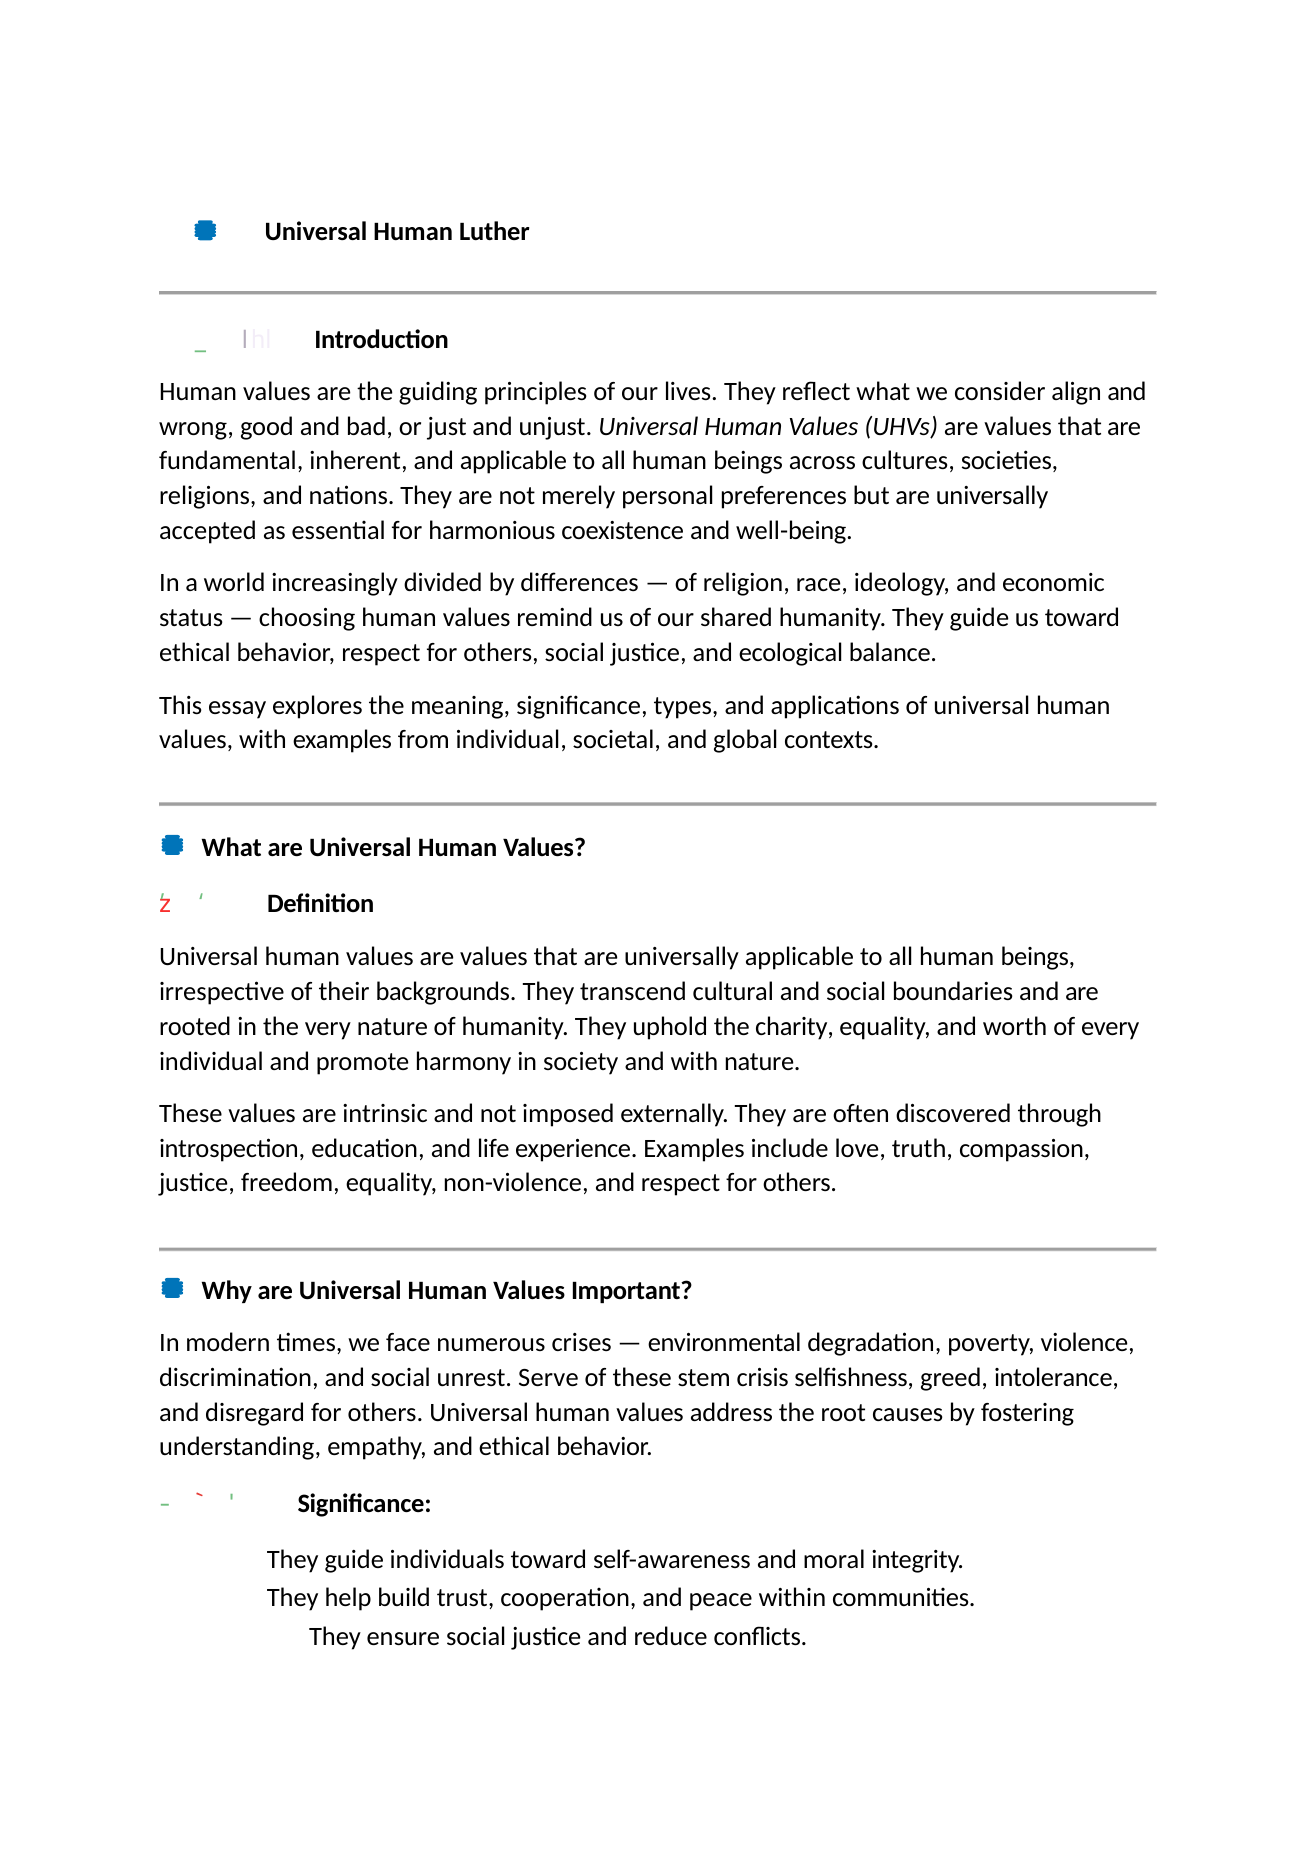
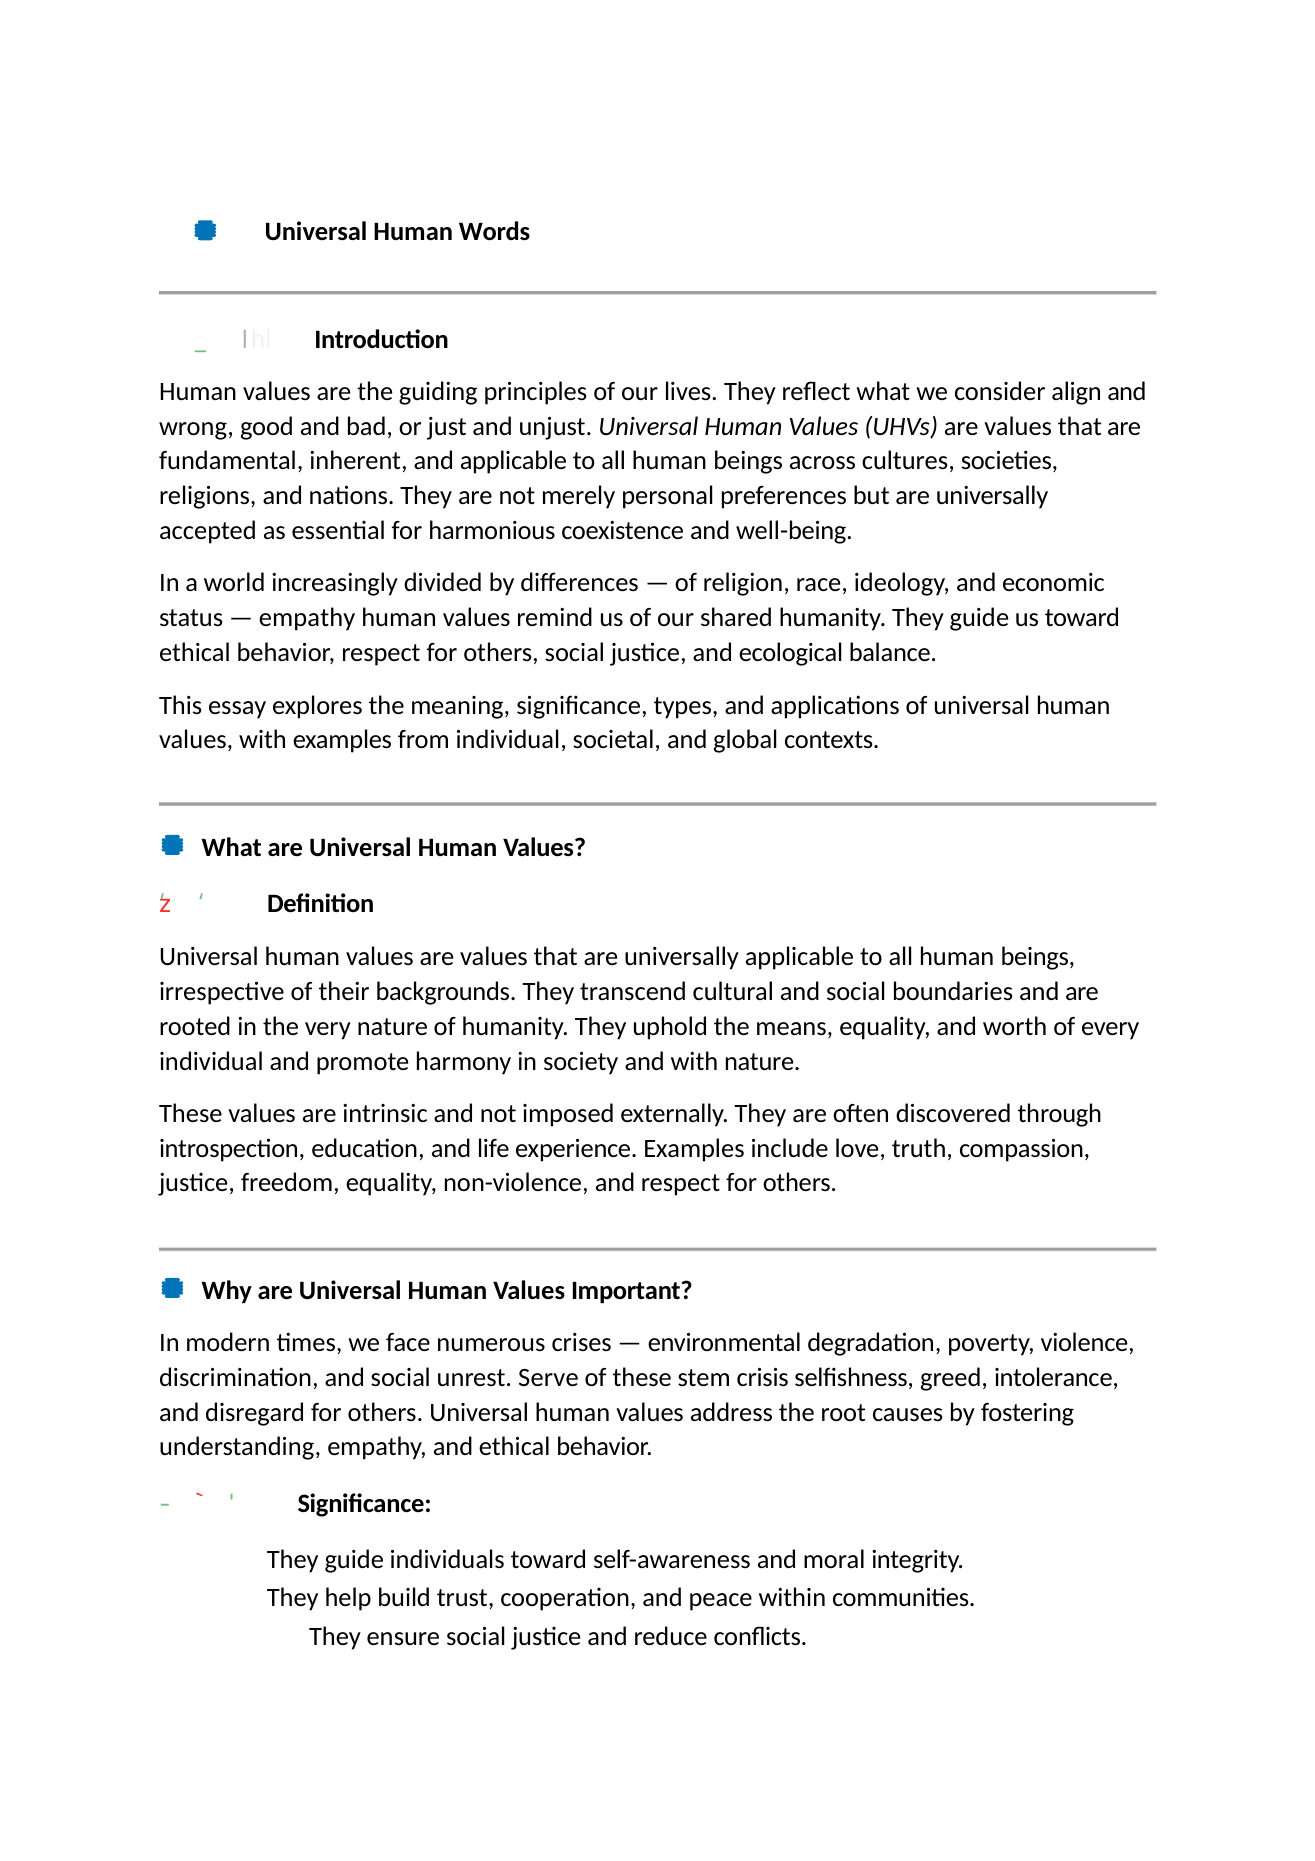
Luther: Luther -> Words
choosing at (307, 618): choosing -> empathy
charity: charity -> means
